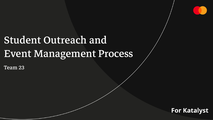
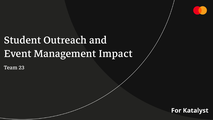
Process: Process -> Impact
